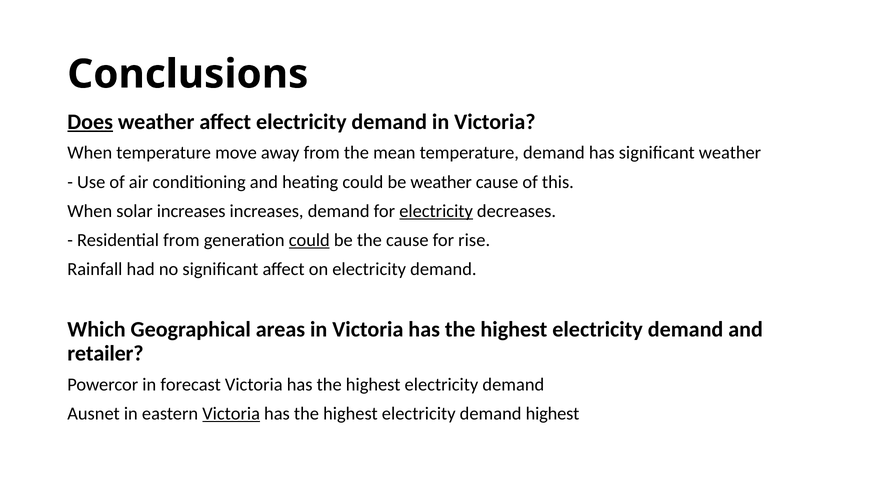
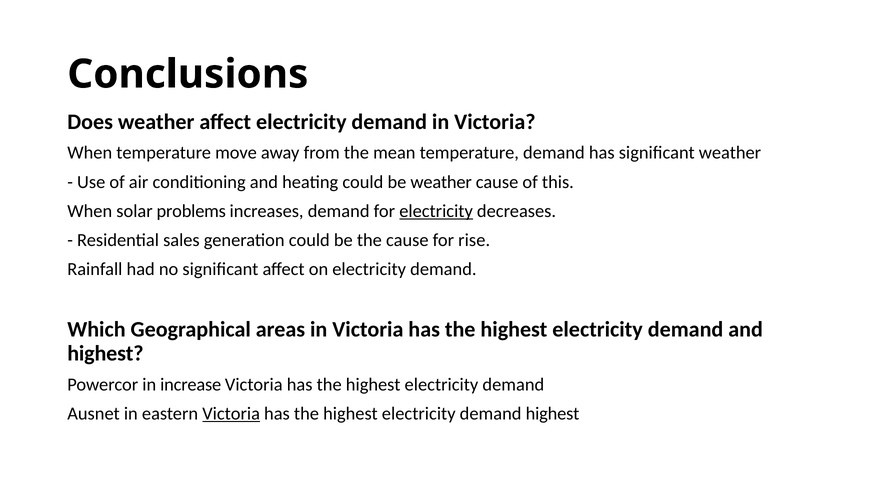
Does underline: present -> none
solar increases: increases -> problems
Residential from: from -> sales
could at (309, 240) underline: present -> none
retailer at (105, 353): retailer -> highest
forecast: forecast -> increase
